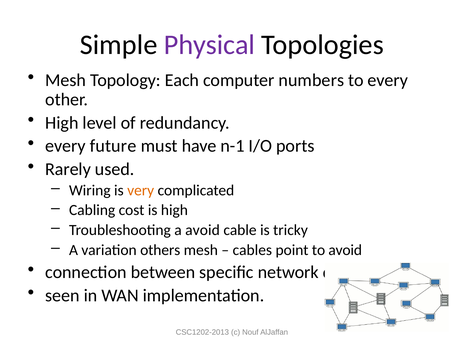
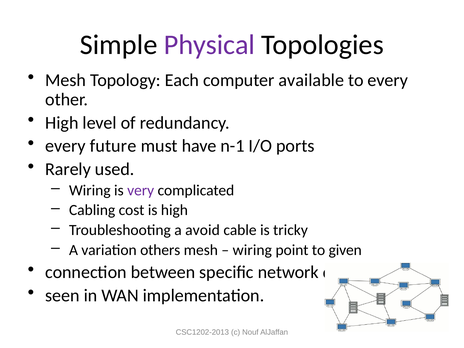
numbers: numbers -> available
very colour: orange -> purple
cables at (252, 250): cables -> wiring
to avoid: avoid -> given
